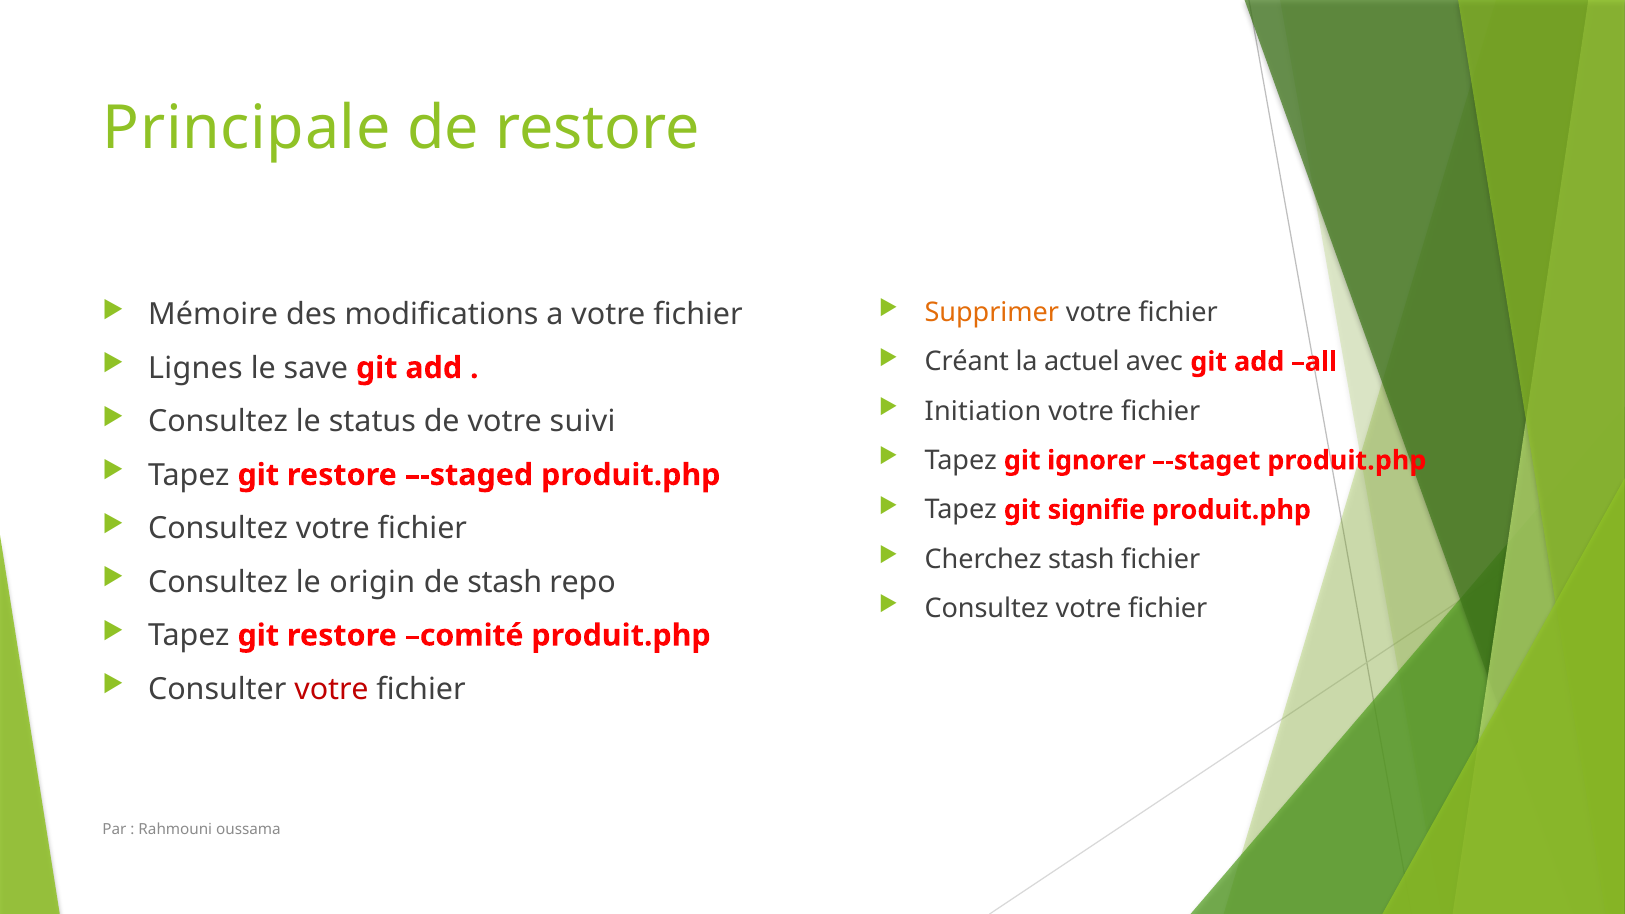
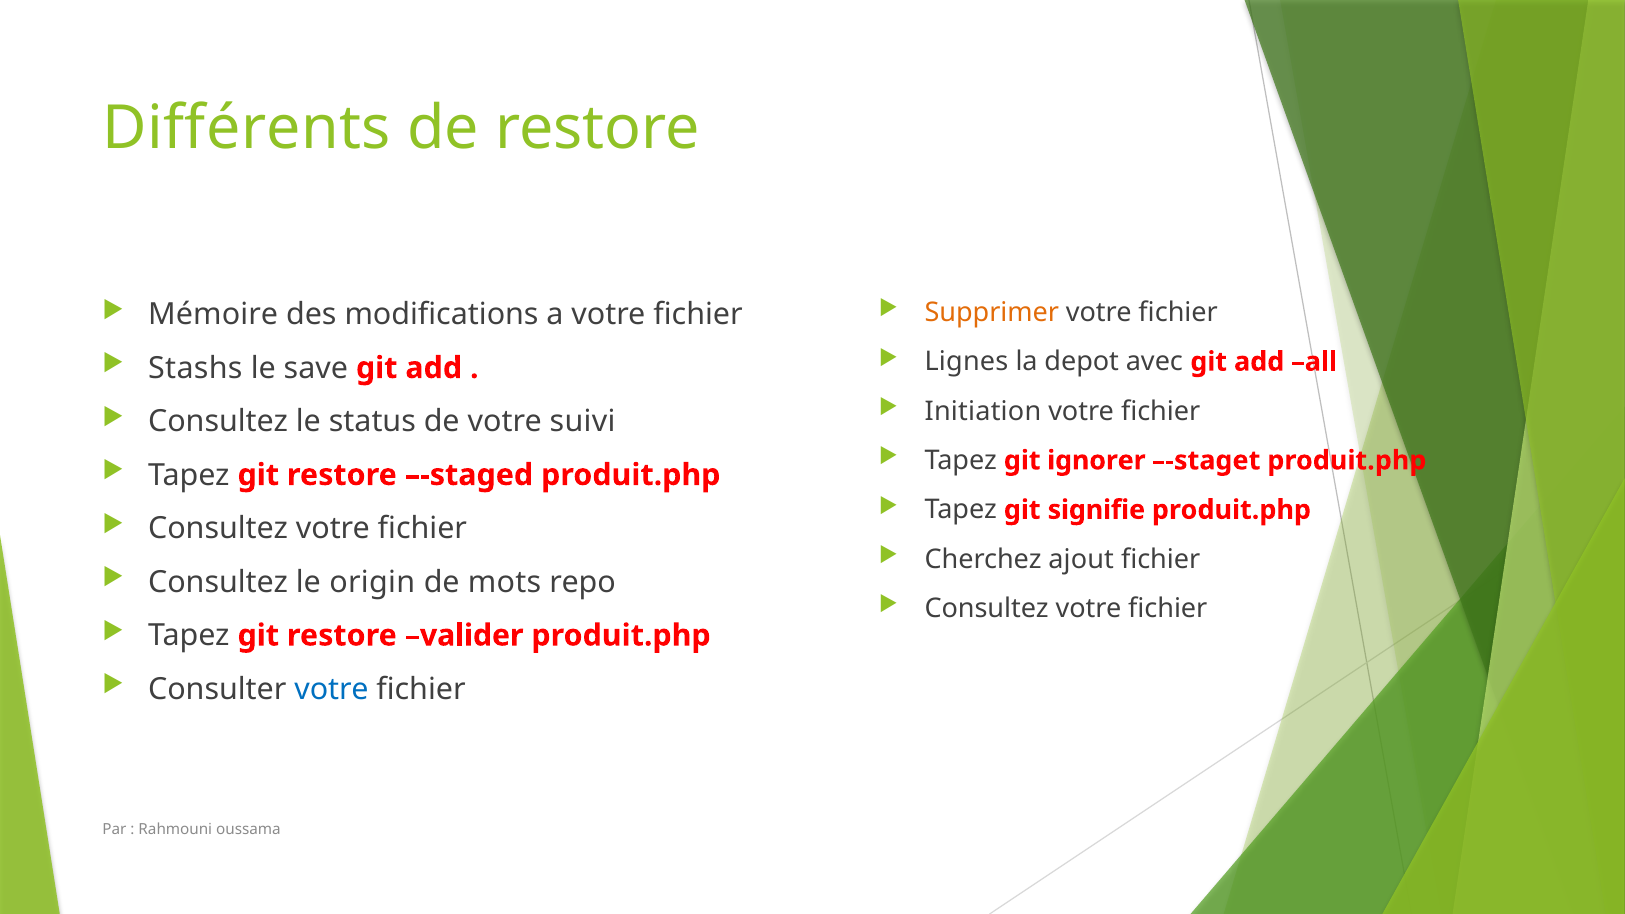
Principale: Principale -> Différents
Créant: Créant -> Lignes
actuel: actuel -> depot
Lignes: Lignes -> Stashs
Cherchez stash: stash -> ajout
de stash: stash -> mots
comité: comité -> valider
votre at (332, 689) colour: red -> blue
